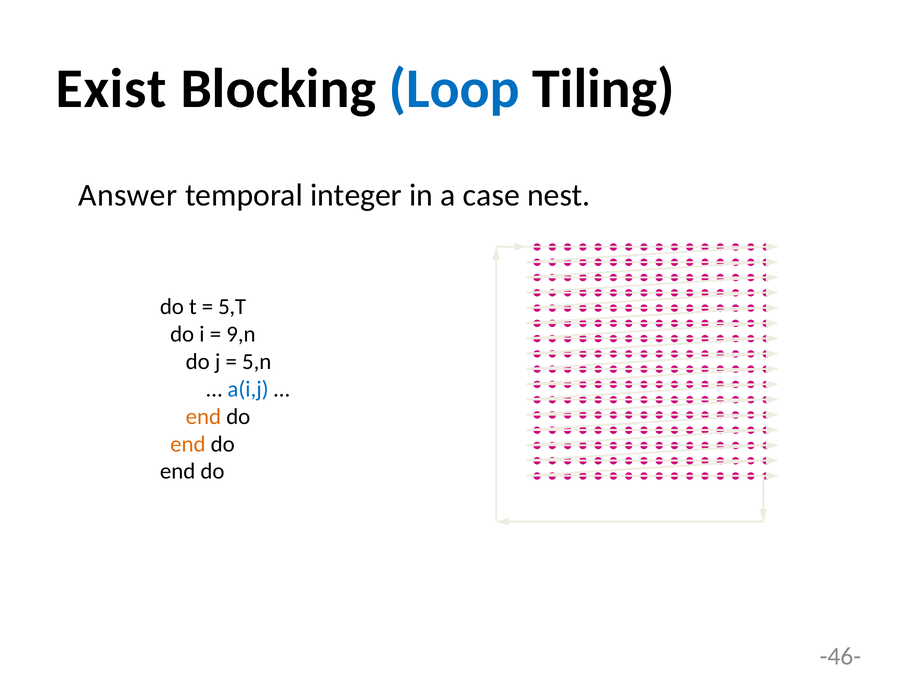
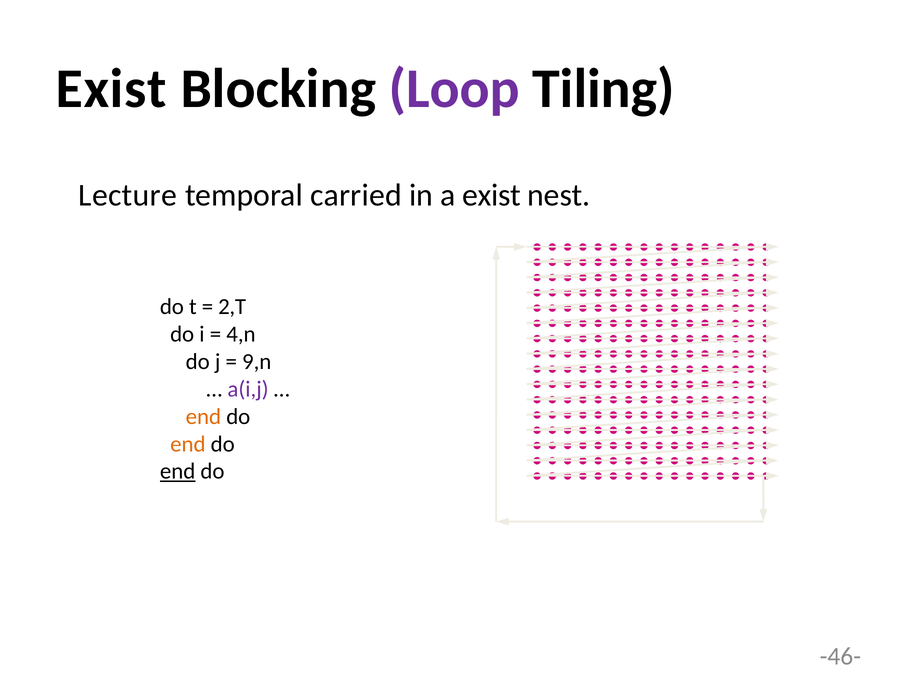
Loop colour: blue -> purple
Answer: Answer -> Lecture
integer: integer -> carried
a case: case -> exist
5,T: 5,T -> 2,T
9,n: 9,n -> 4,n
5,n: 5,n -> 9,n
a(i,j colour: blue -> purple
end at (178, 471) underline: none -> present
